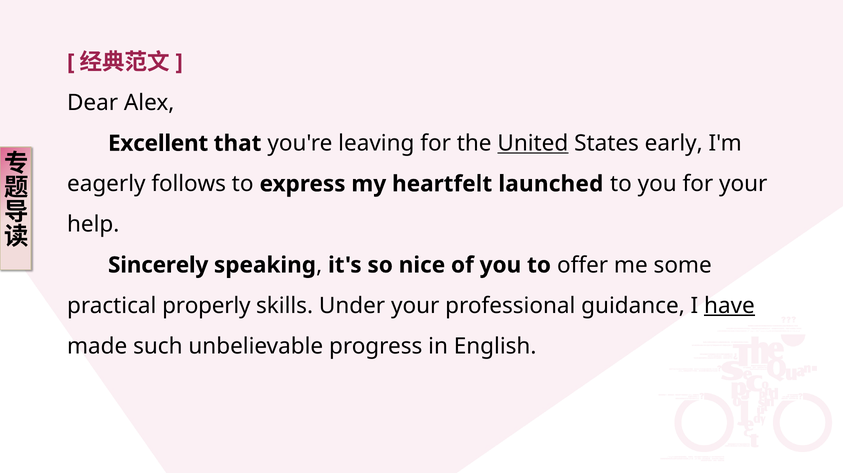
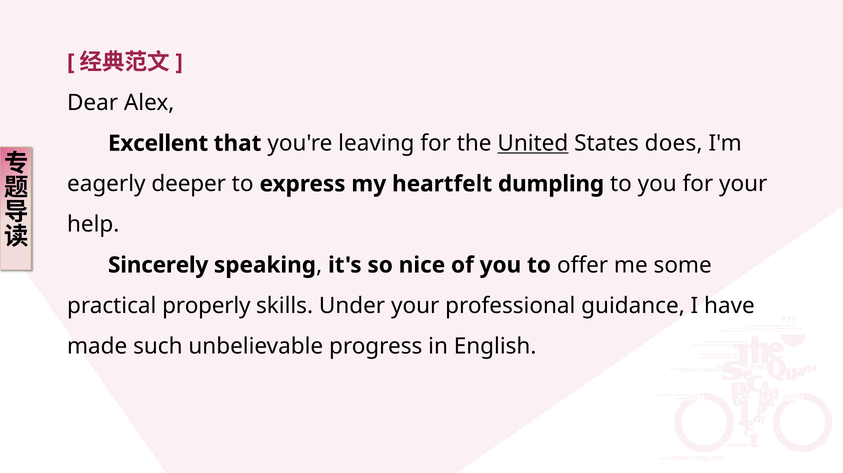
early: early -> does
follows: follows -> deeper
launched: launched -> dumpling
have underline: present -> none
